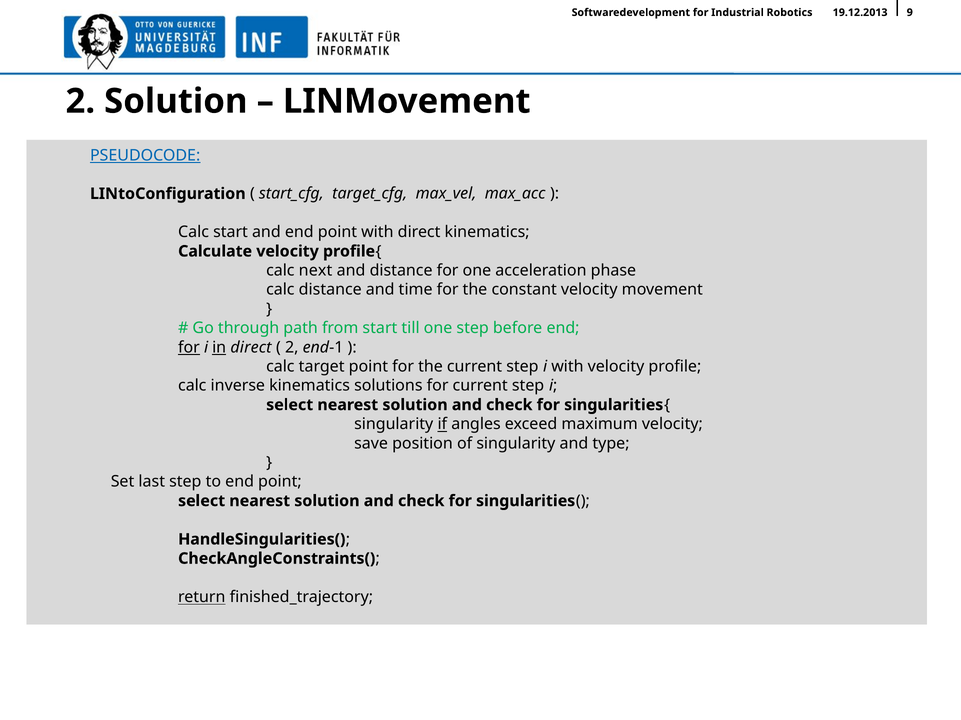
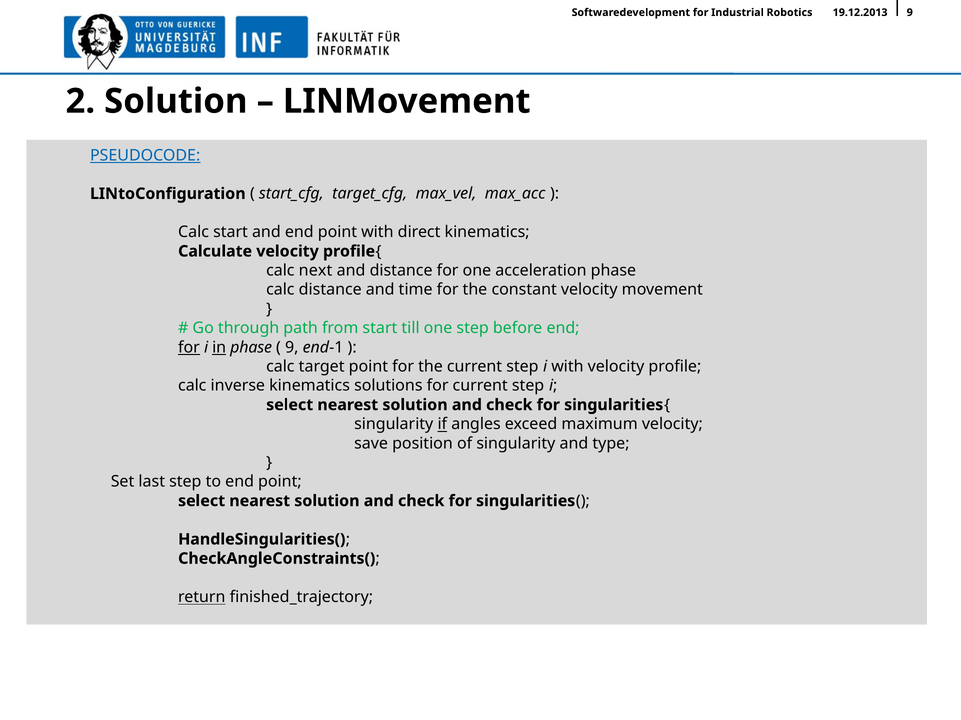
in direct: direct -> phase
2 at (292, 348): 2 -> 9
